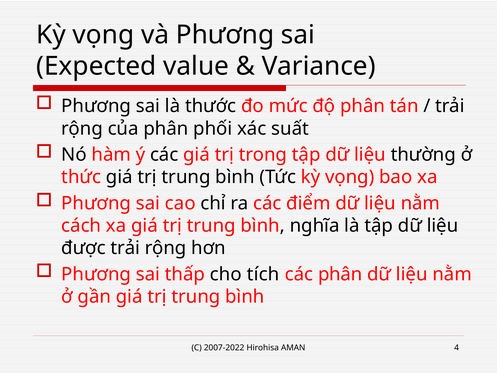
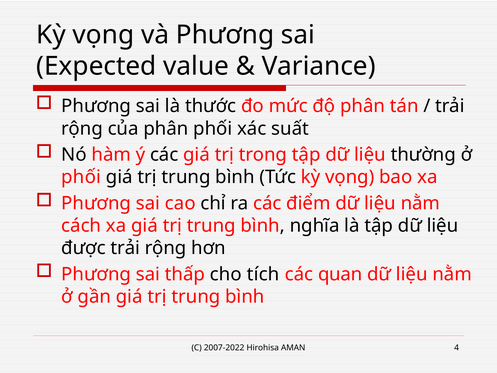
thức at (81, 177): thức -> phối
các phân: phân -> quan
